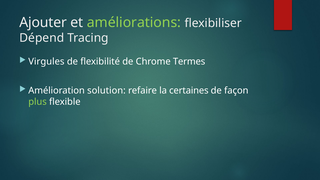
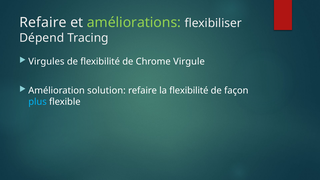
Ajouter at (43, 22): Ajouter -> Refaire
Termes: Termes -> Virgule
la certaines: certaines -> flexibilité
plus colour: light green -> light blue
